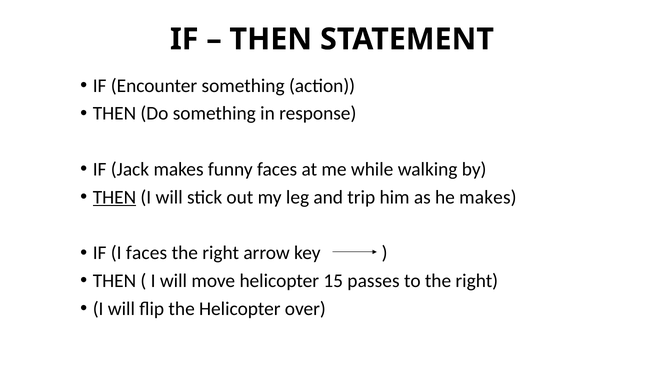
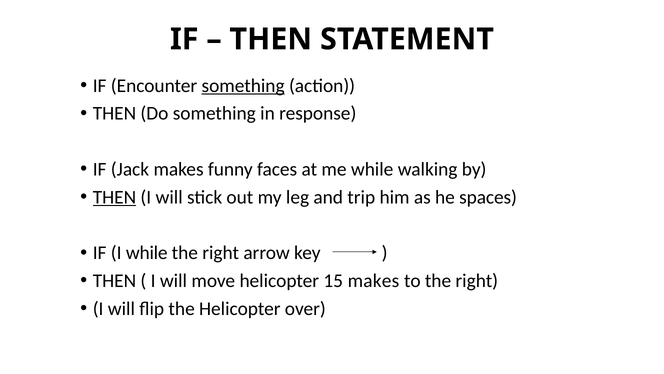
something at (243, 86) underline: none -> present
he makes: makes -> spaces
I faces: faces -> while
15 passes: passes -> makes
